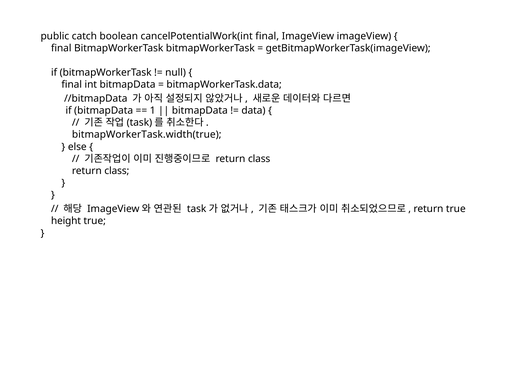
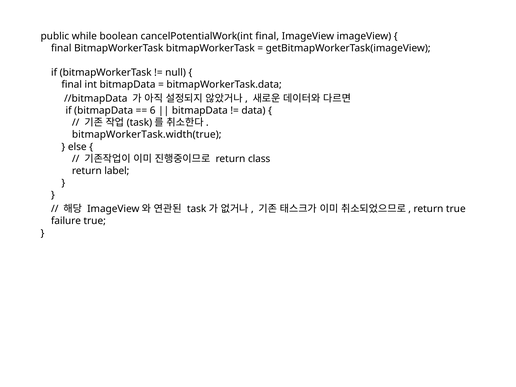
catch: catch -> while
1: 1 -> 6
class at (117, 171): class -> label
height: height -> failure
